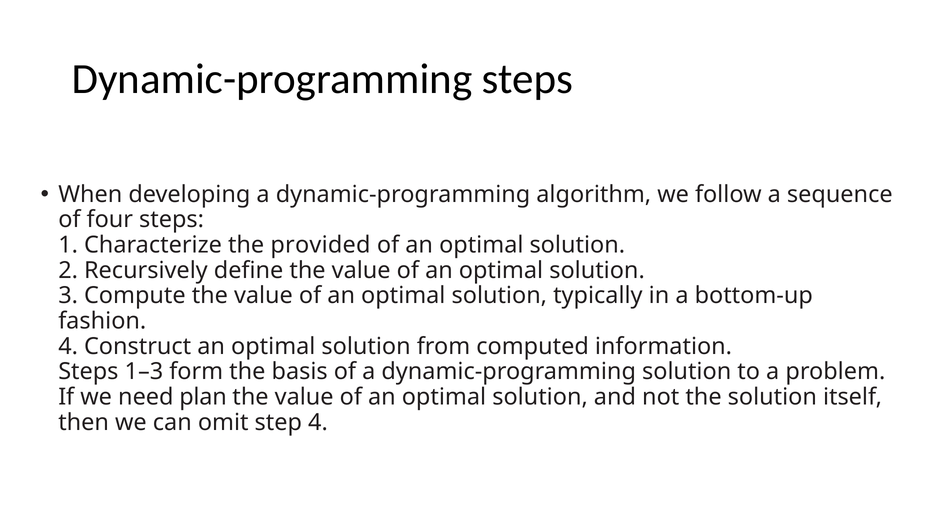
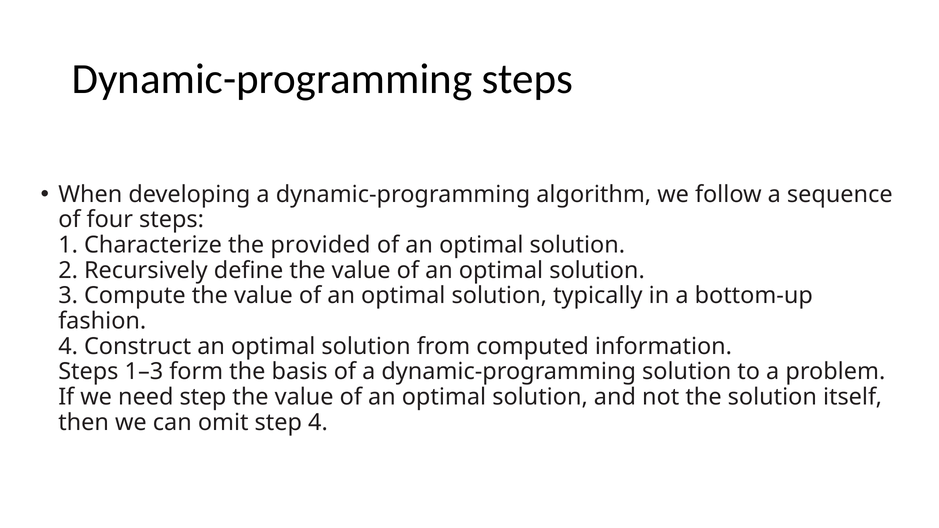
need plan: plan -> step
